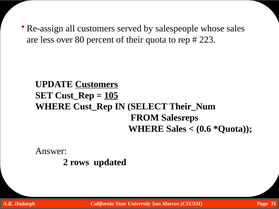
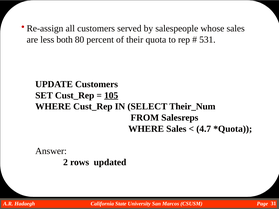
over: over -> both
223: 223 -> 531
Customers at (97, 84) underline: present -> none
0.6: 0.6 -> 4.7
